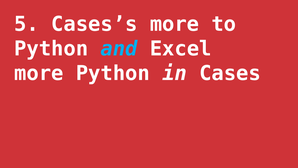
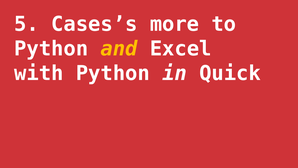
and colour: light blue -> yellow
more at (39, 73): more -> with
Cases: Cases -> Quick
